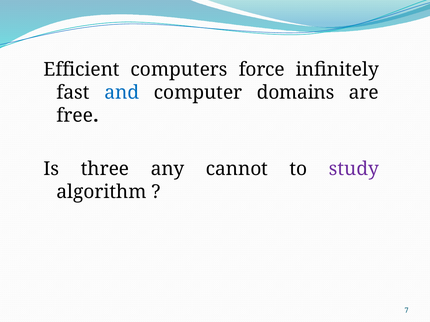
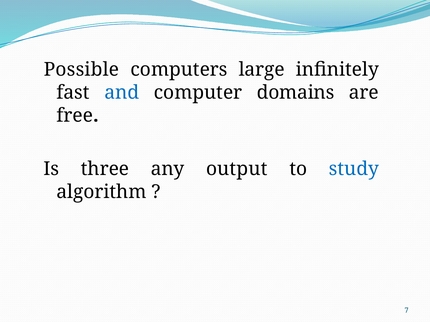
Efficient: Efficient -> Possible
force: force -> large
cannot: cannot -> output
study colour: purple -> blue
